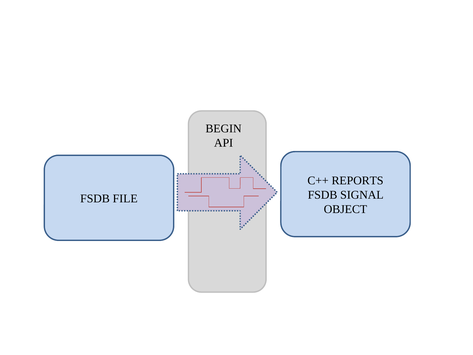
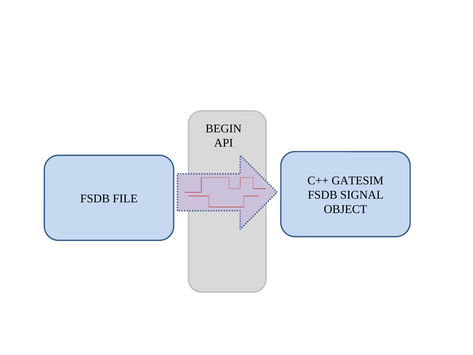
REPORTS: REPORTS -> GATESIM
